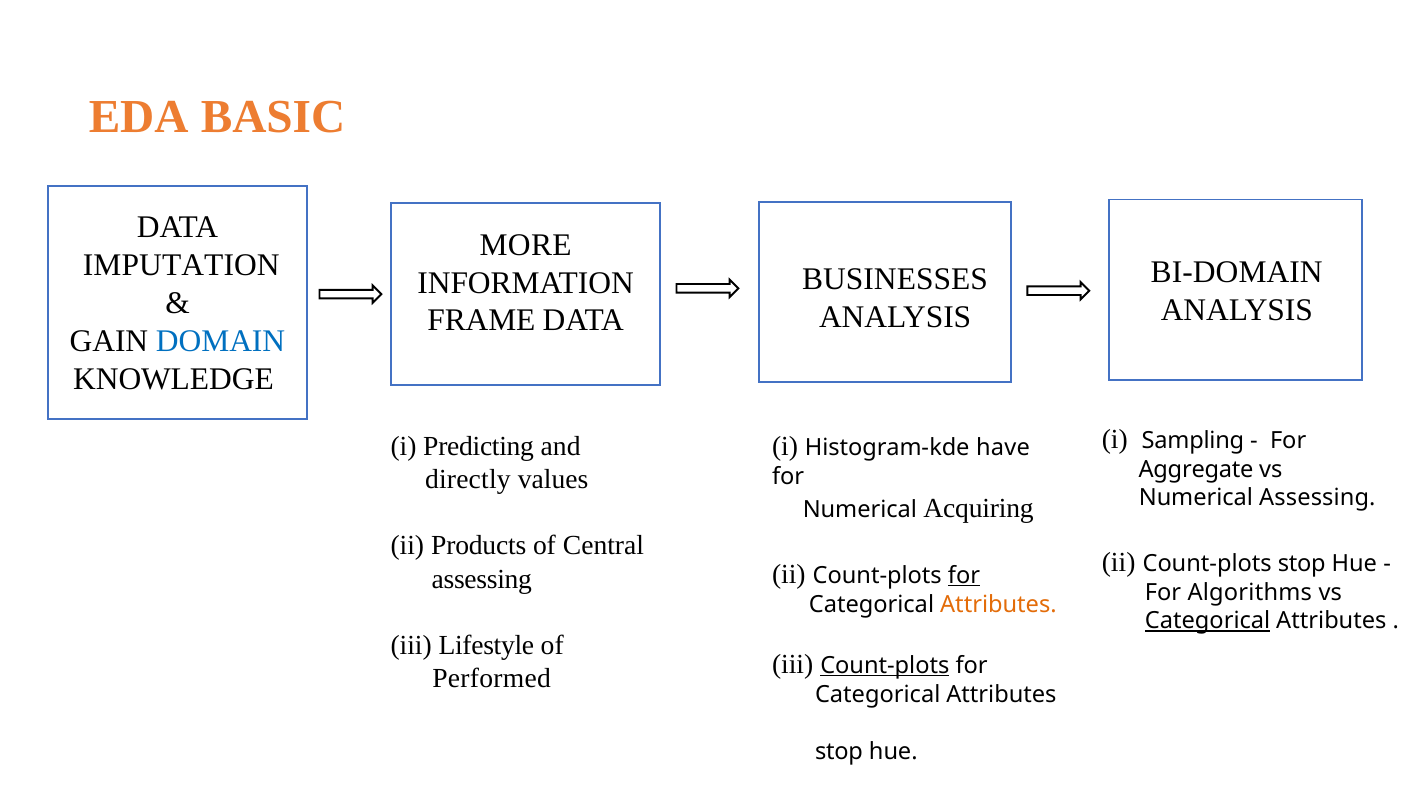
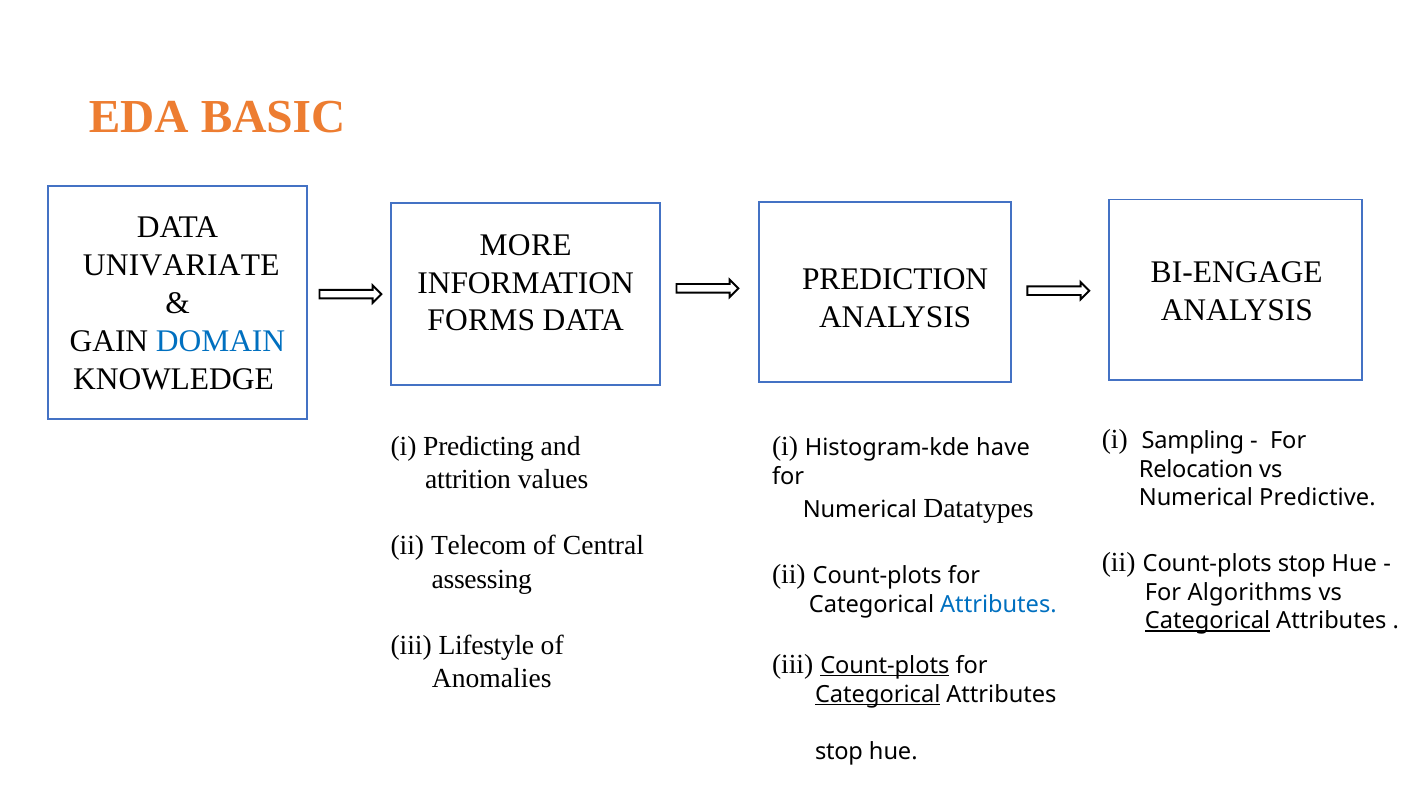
IMPUTATION: IMPUTATION -> UNIVARIATE
BI-DOMAIN: BI-DOMAIN -> BI-ENGAGE
BUSINESSES: BUSINESSES -> PREDICTION
FRAME: FRAME -> FORMS
Aggregate: Aggregate -> Relocation
directly: directly -> attrition
Numerical Assessing: Assessing -> Predictive
Acquiring: Acquiring -> Datatypes
Products: Products -> Telecom
for at (964, 576) underline: present -> none
Attributes at (998, 605) colour: orange -> blue
Performed: Performed -> Anomalies
Categorical at (878, 695) underline: none -> present
